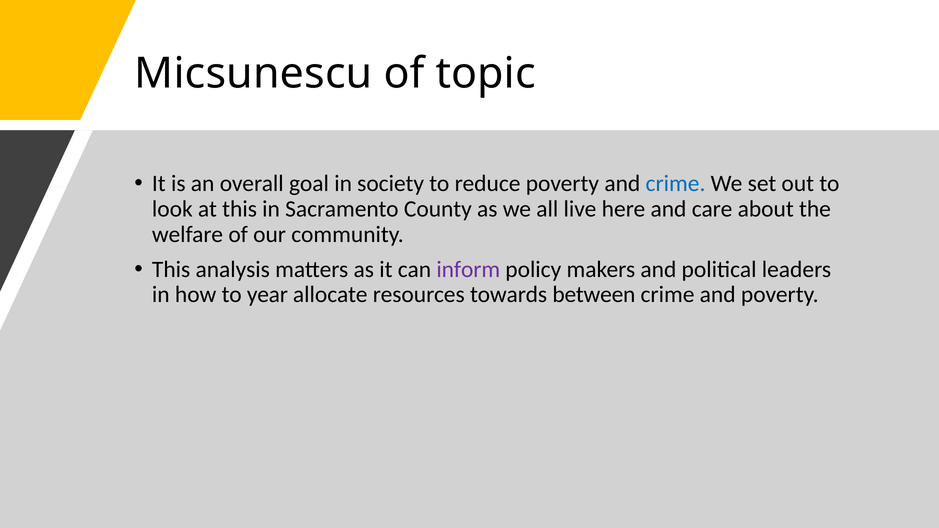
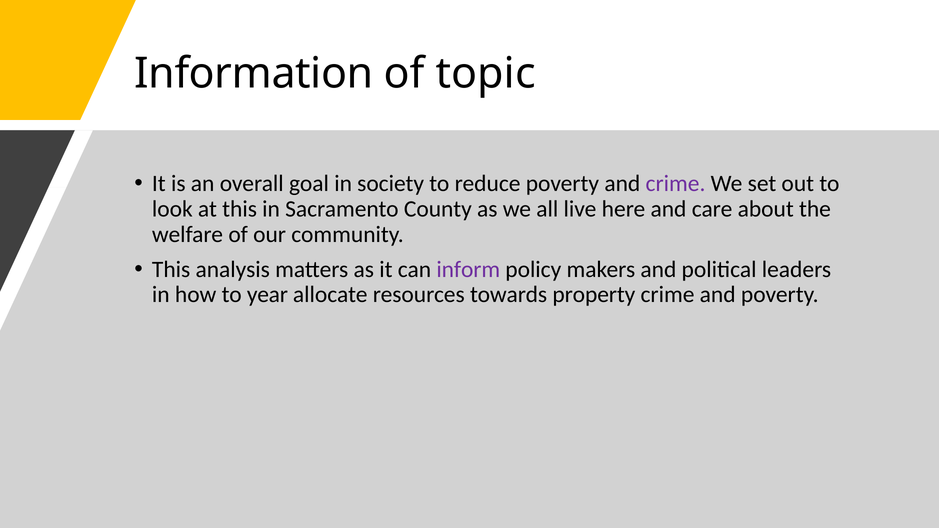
Micsunescu: Micsunescu -> Information
crime at (676, 184) colour: blue -> purple
between: between -> property
